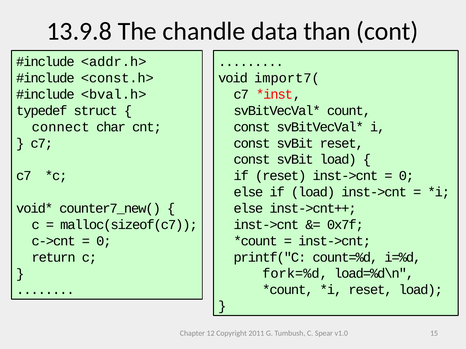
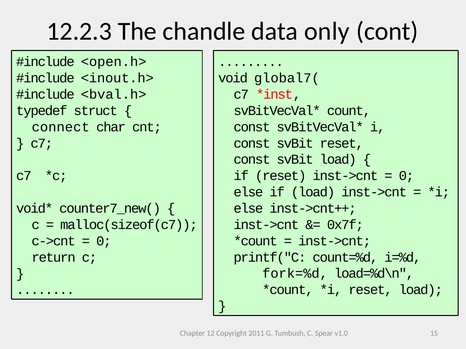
13.9.8: 13.9.8 -> 12.2.3
than: than -> only
<addr.h>: <addr.h> -> <open.h>
import7(: import7( -> global7(
<const.h>: <const.h> -> <inout.h>
